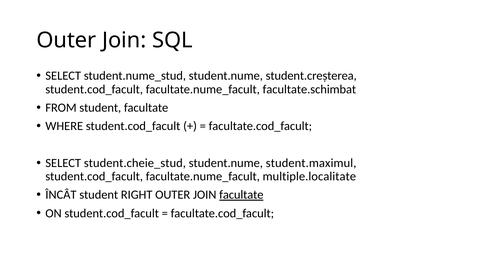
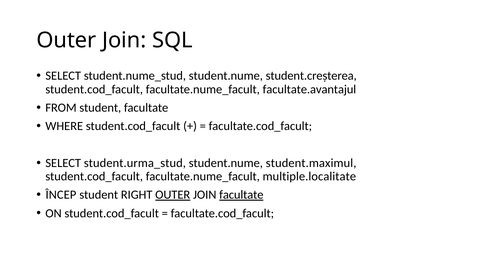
facultate.schimbat: facultate.schimbat -> facultate.avantajul
student.cheie_stud: student.cheie_stud -> student.urma_stud
ÎNCÂT: ÎNCÂT -> ÎNCEP
OUTER at (173, 195) underline: none -> present
